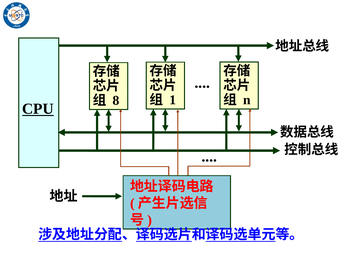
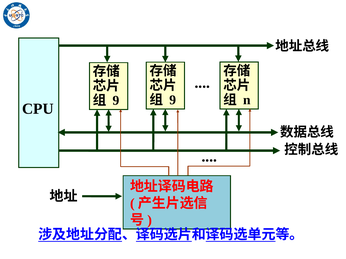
1 at (173, 100): 1 -> 9
8 at (116, 101): 8 -> 9
CPU underline: present -> none
